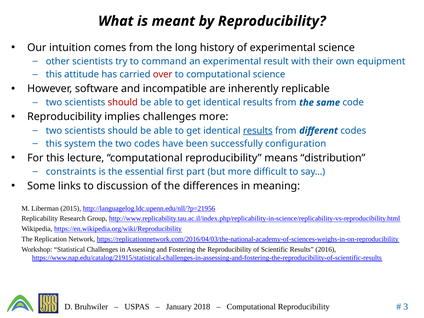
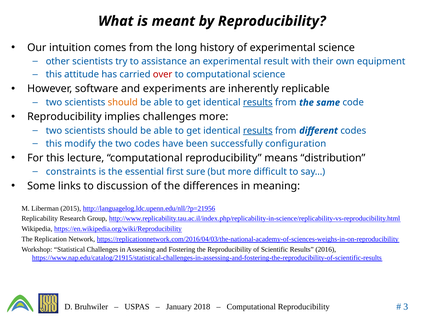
command: command -> assistance
incompatible: incompatible -> experiments
should at (123, 103) colour: red -> orange
results at (258, 103) underline: none -> present
system: system -> modify
part: part -> sure
